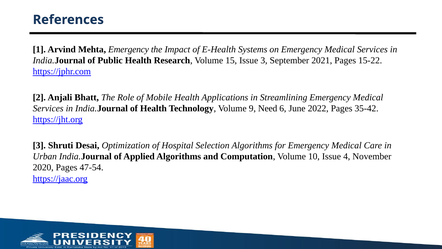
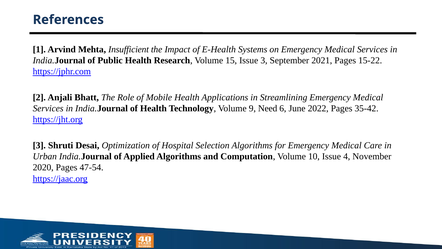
Mehta Emergency: Emergency -> Insufficient
